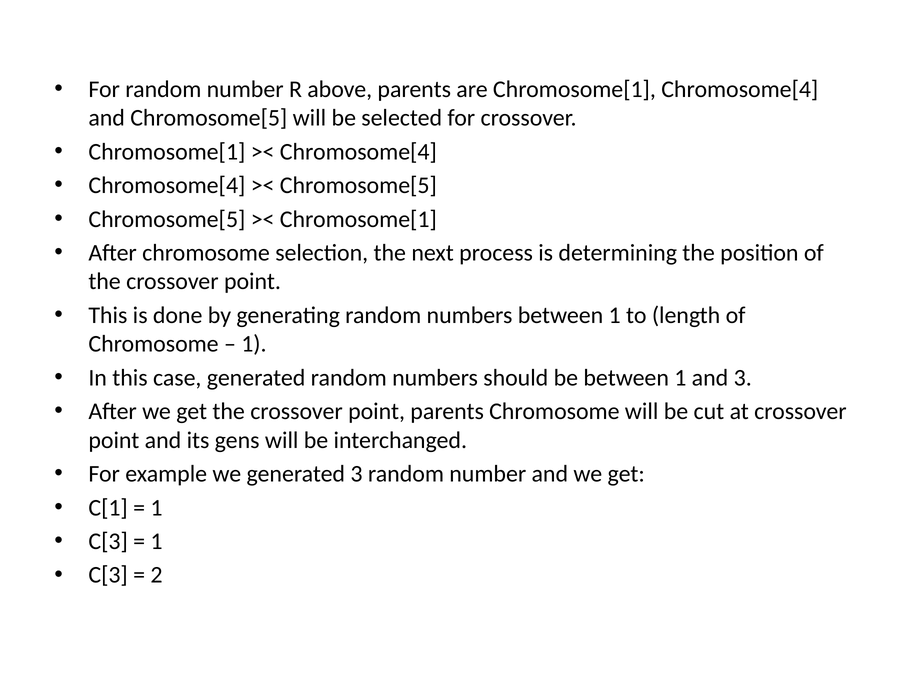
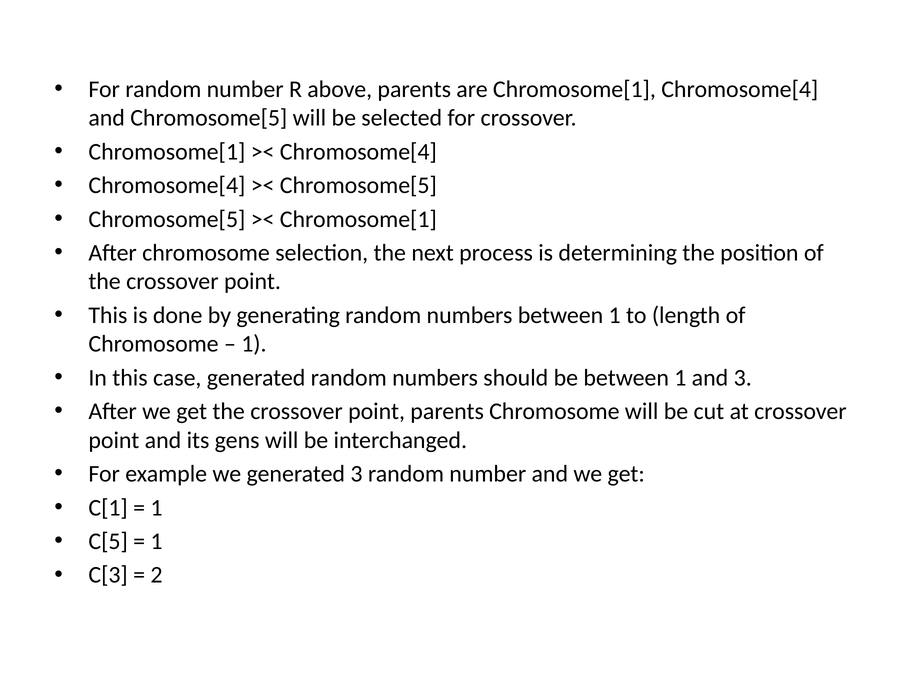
C[3 at (108, 542): C[3 -> C[5
